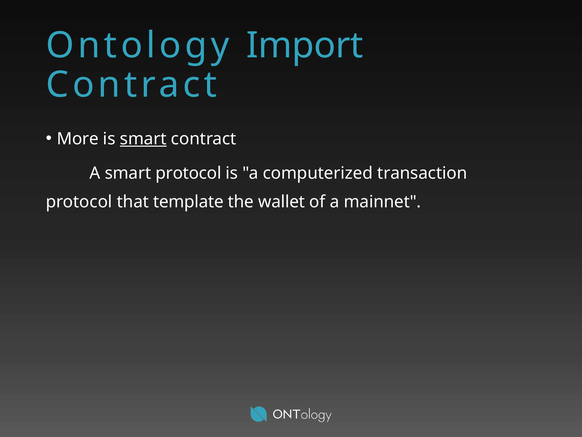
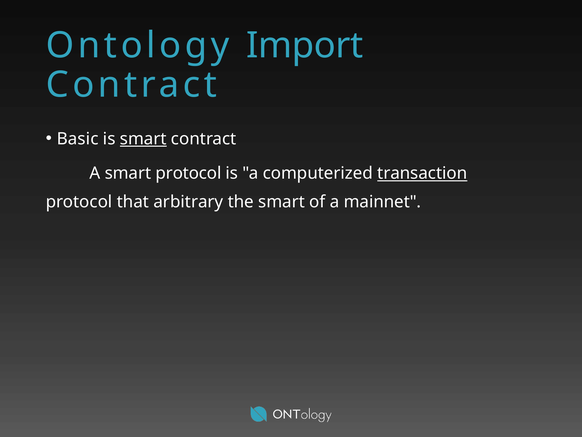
More: More -> Basic
transaction underline: none -> present
template: template -> arbitrary
the wallet: wallet -> smart
